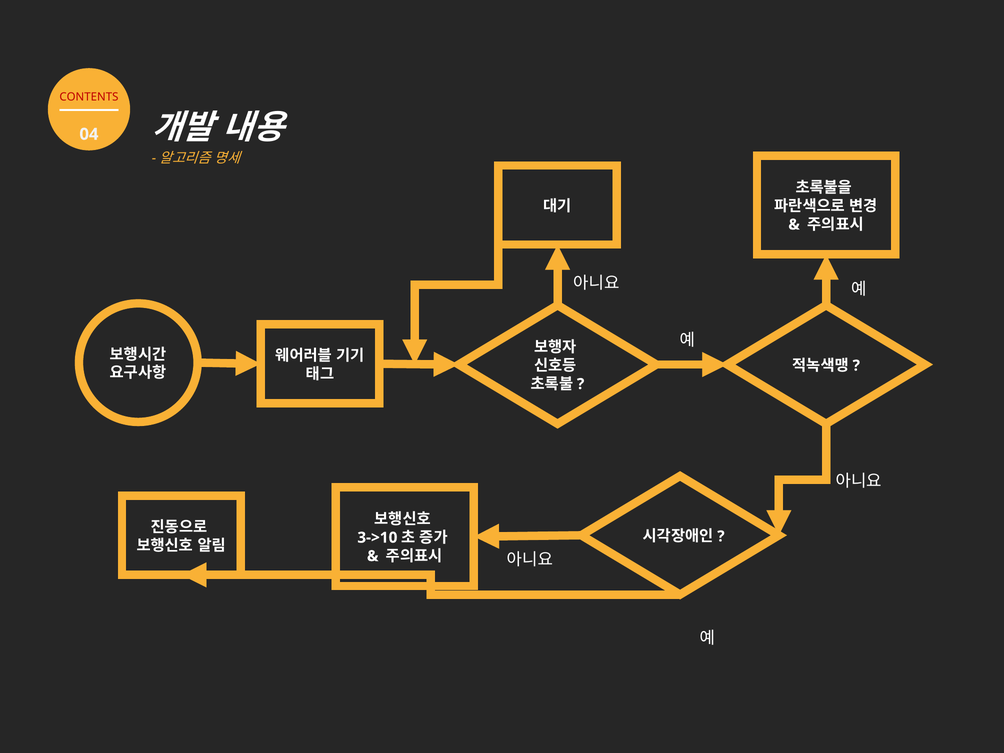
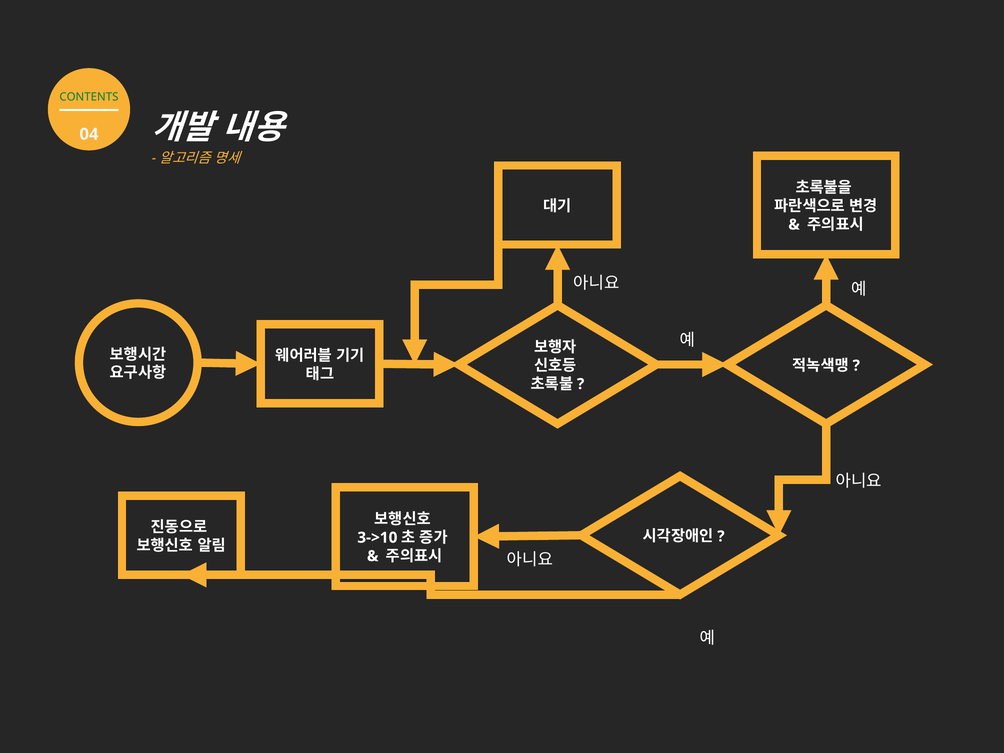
CONTENTS colour: red -> green
